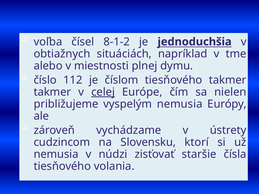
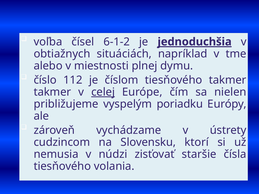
8-1-2: 8-1-2 -> 6-1-2
jednoduchšia underline: none -> present
vyspelým nemusia: nemusia -> poriadku
